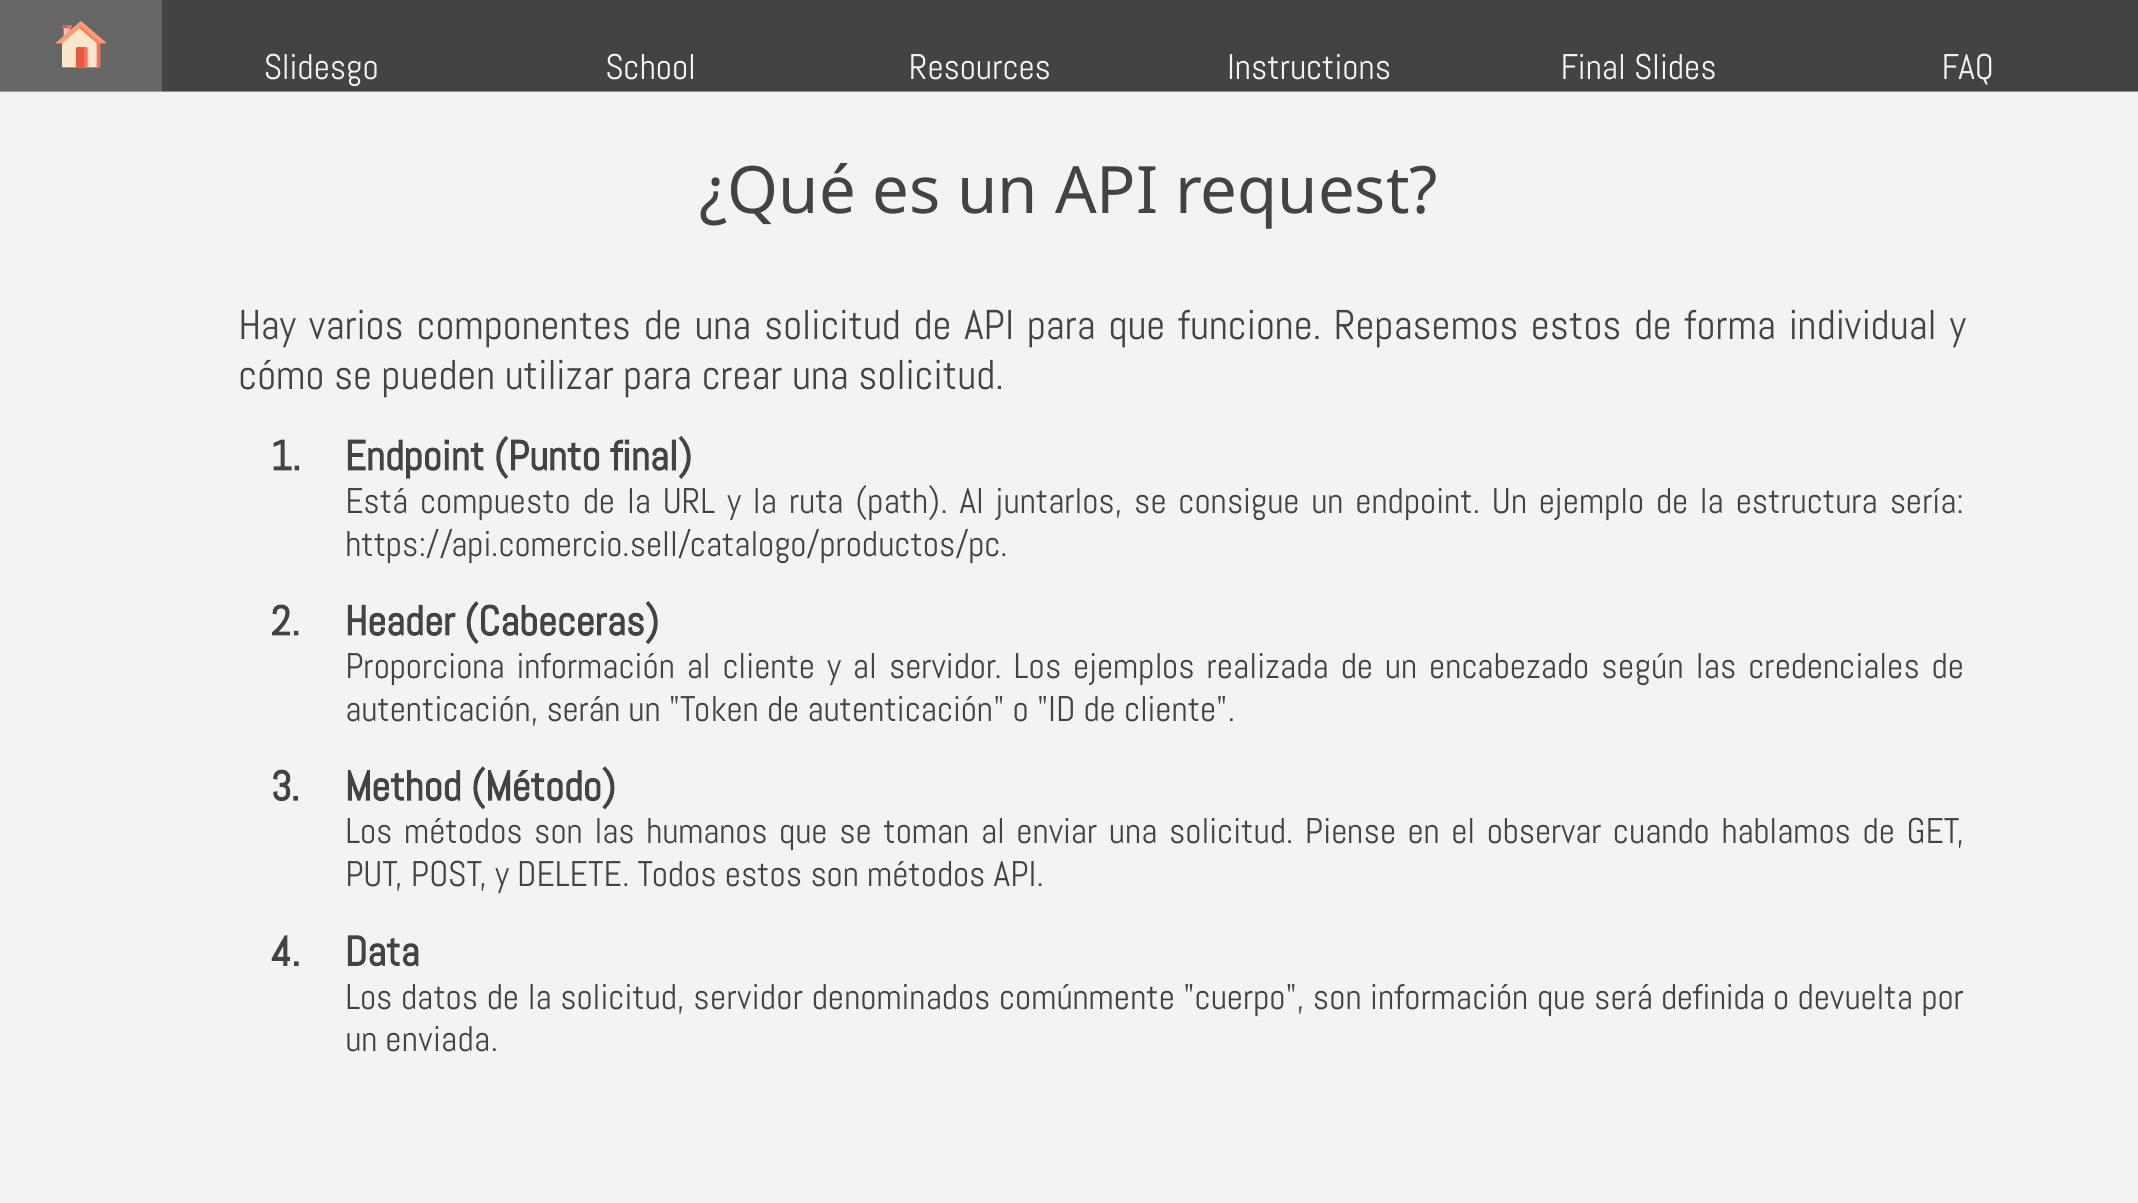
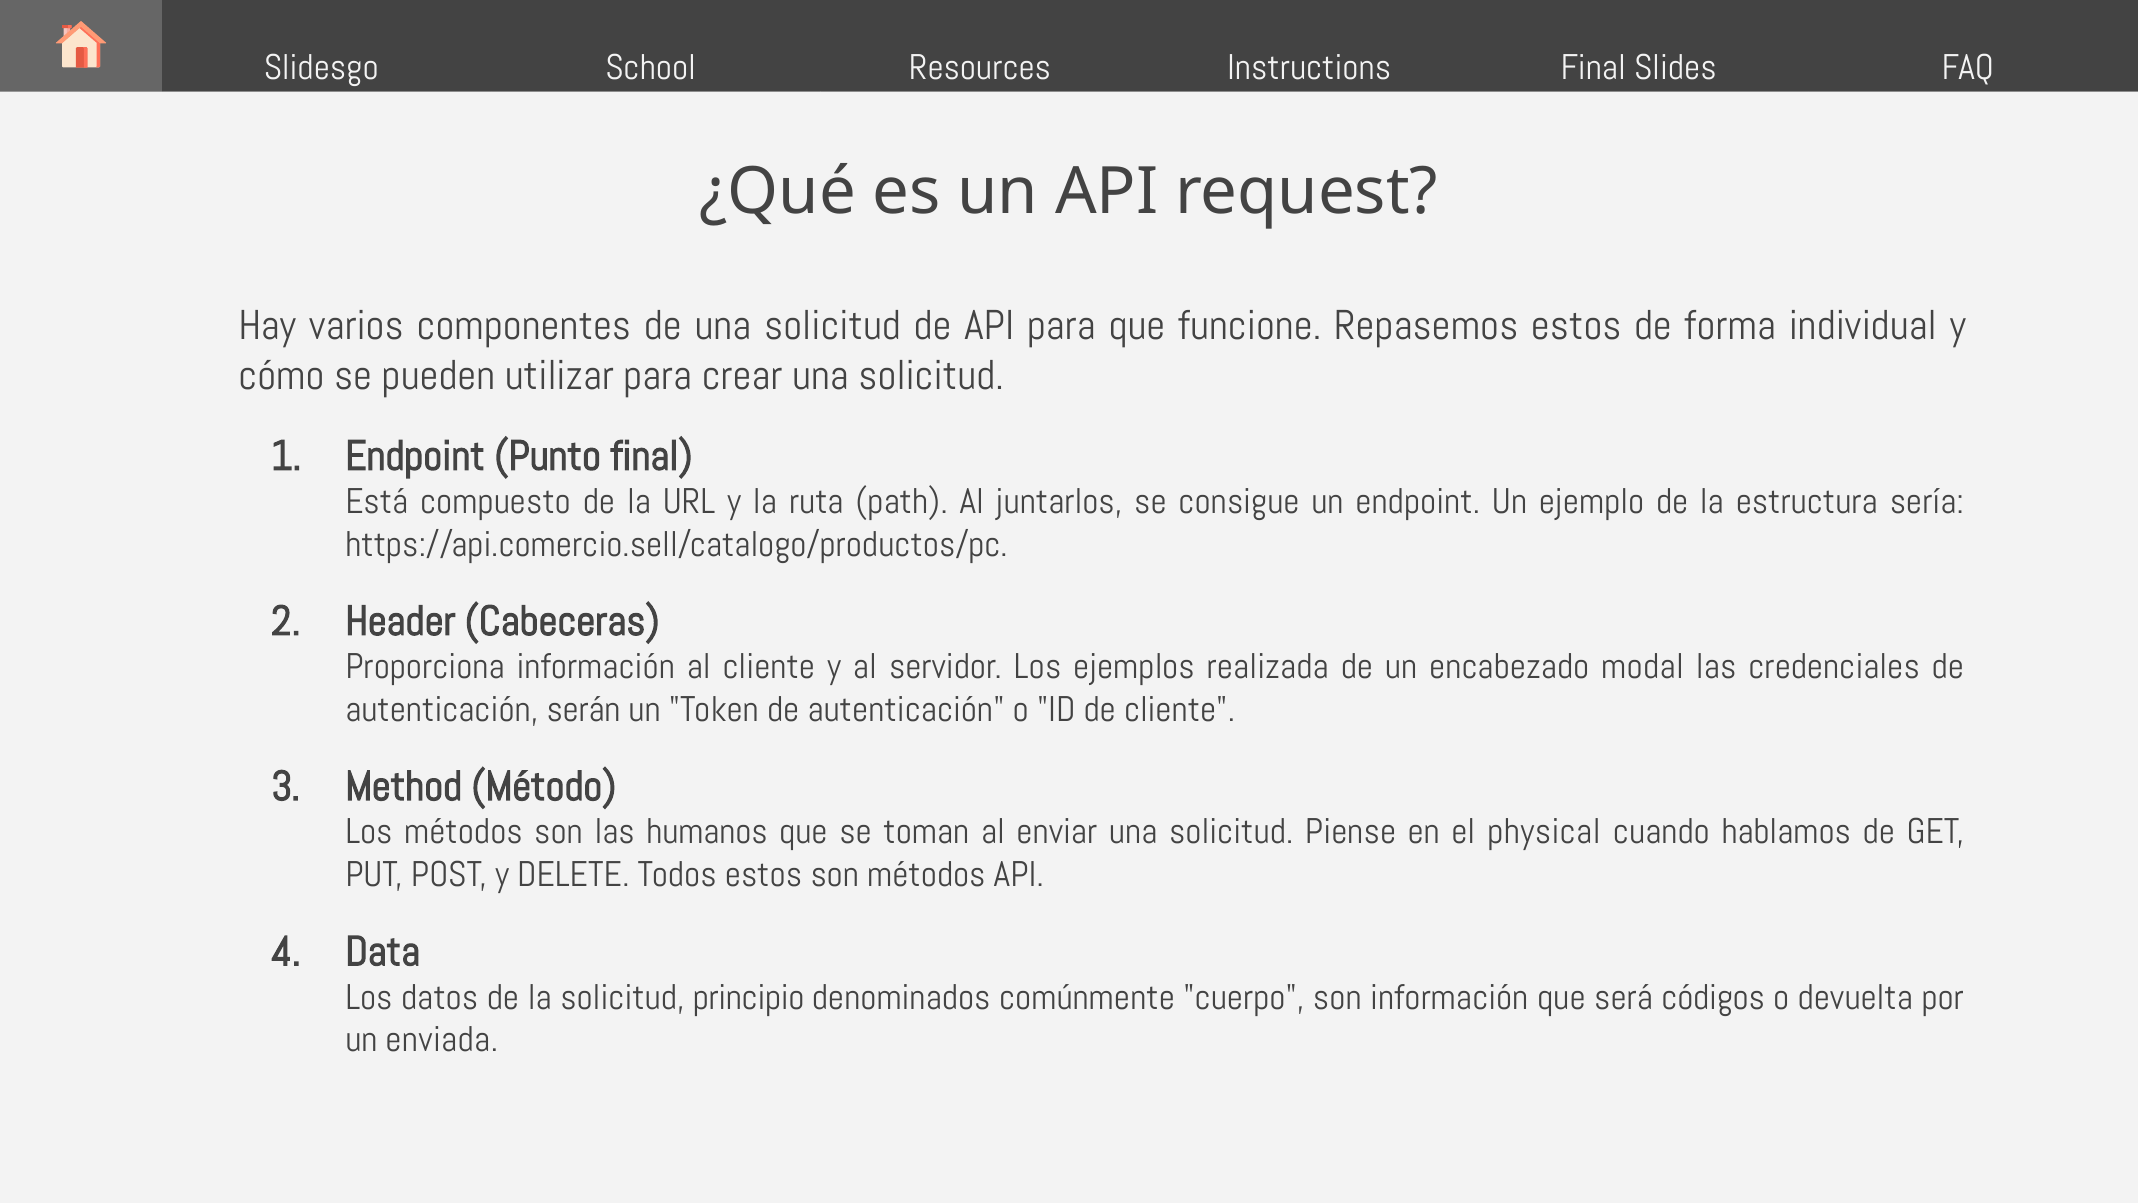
según: según -> modal
observar: observar -> physical
solicitud servidor: servidor -> principio
definida: definida -> códigos
